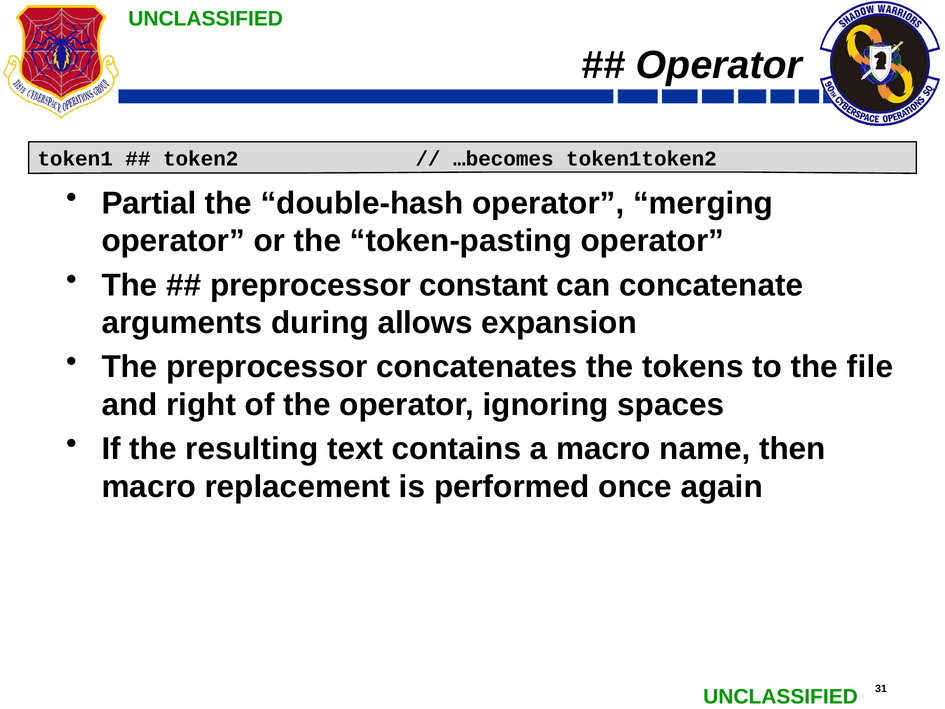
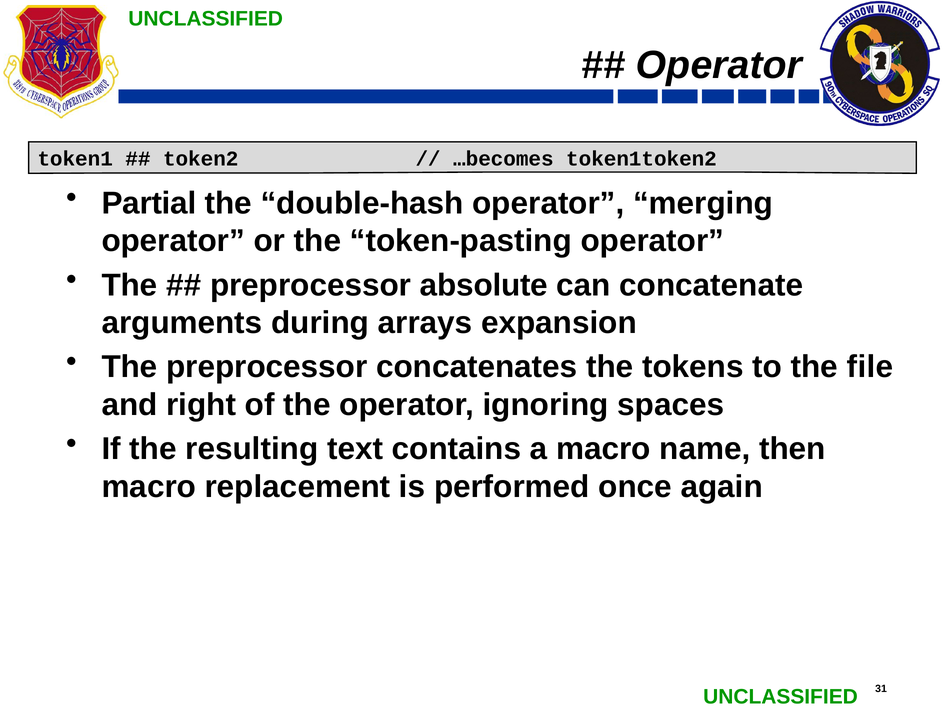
constant: constant -> absolute
allows: allows -> arrays
